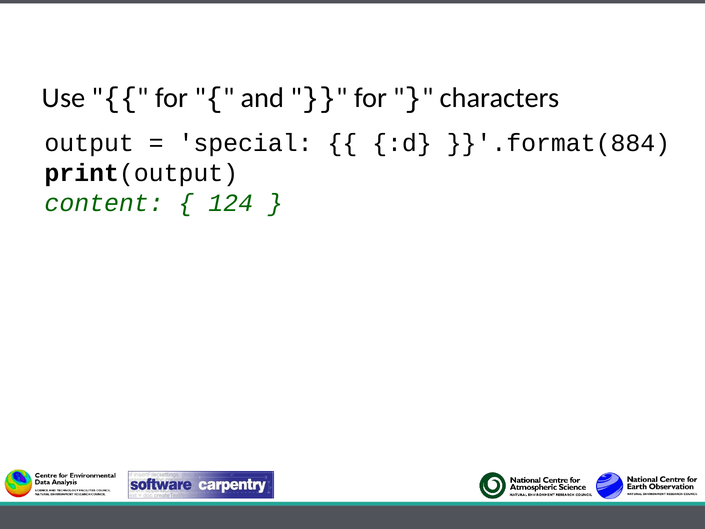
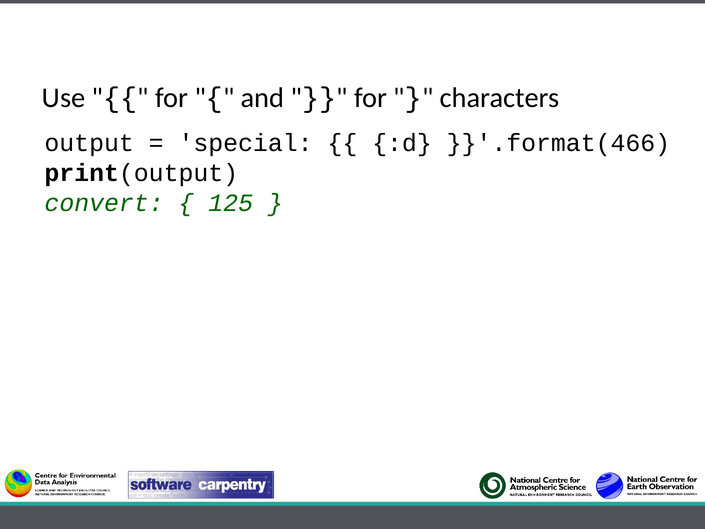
}}'.format(884: }}'.format(884 -> }}'.format(466
content: content -> convert
124: 124 -> 125
